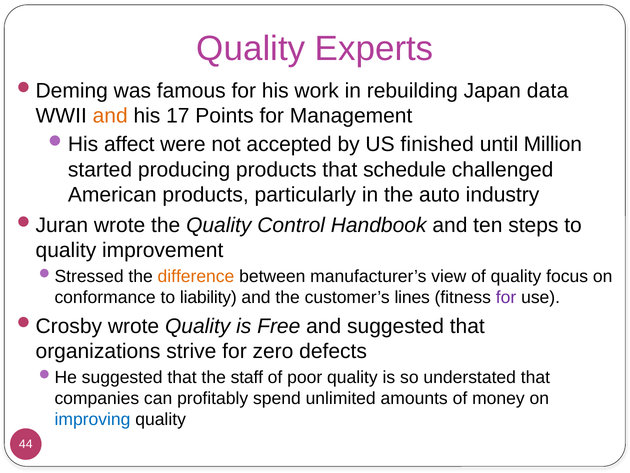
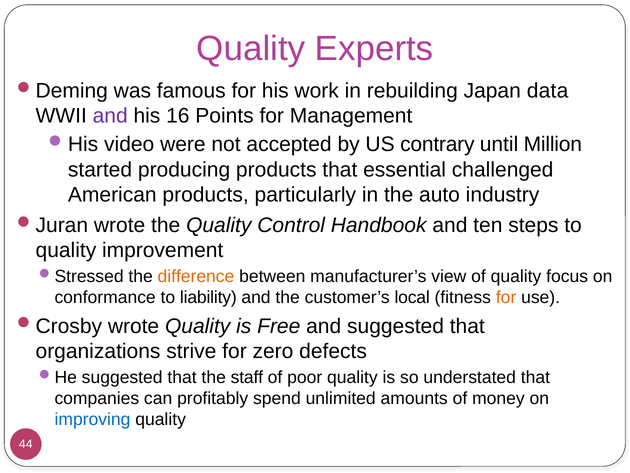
and at (110, 116) colour: orange -> purple
17: 17 -> 16
affect: affect -> video
finished: finished -> contrary
schedule: schedule -> essential
lines: lines -> local
for at (506, 297) colour: purple -> orange
